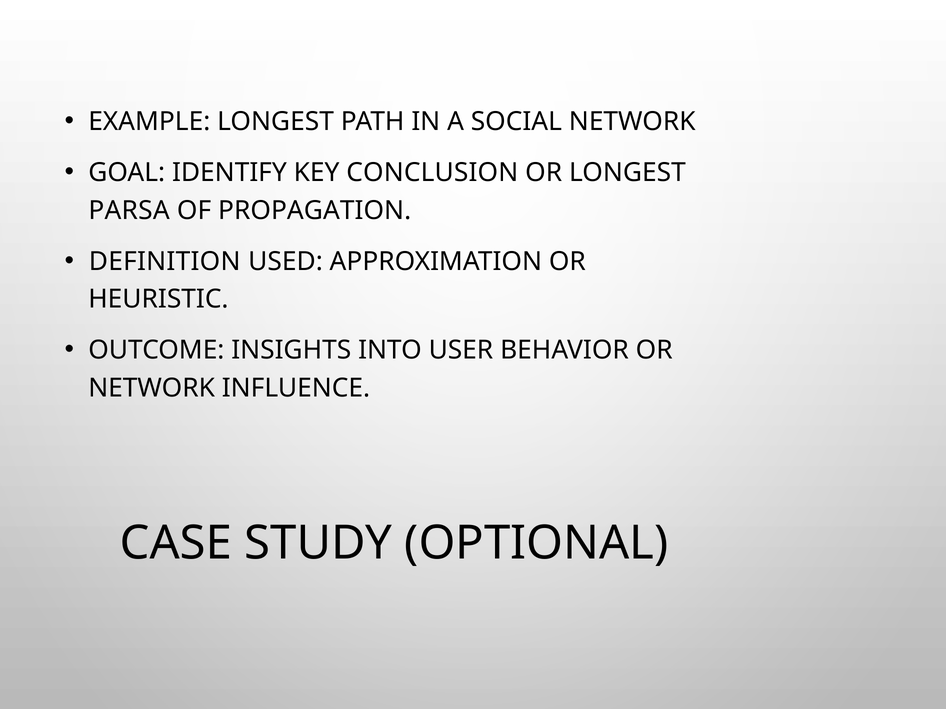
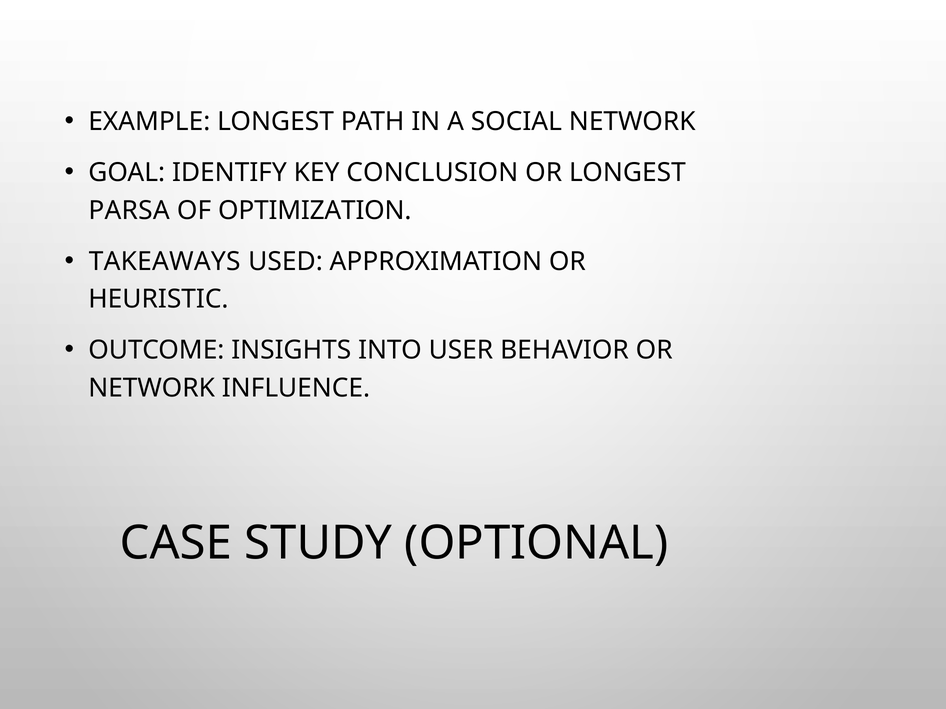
PROPAGATION: PROPAGATION -> OPTIMIZATION
DEFINITION: DEFINITION -> TAKEAWAYS
